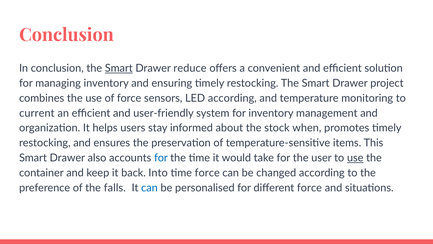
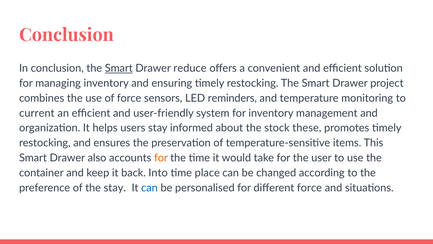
LED according: according -> reminders
when: when -> these
for at (161, 158) colour: blue -> orange
use at (355, 158) underline: present -> none
time force: force -> place
the falls: falls -> stay
